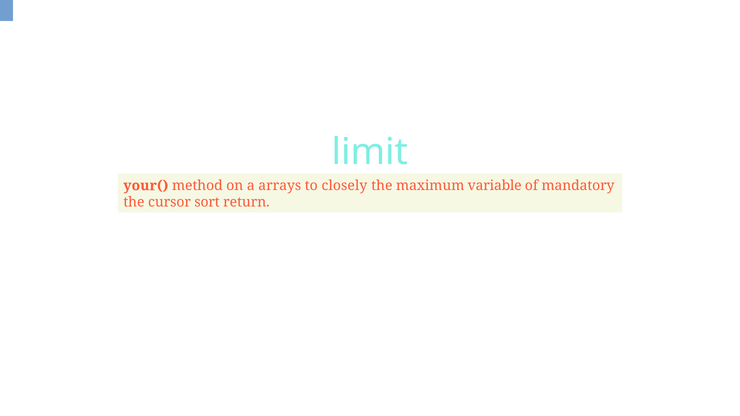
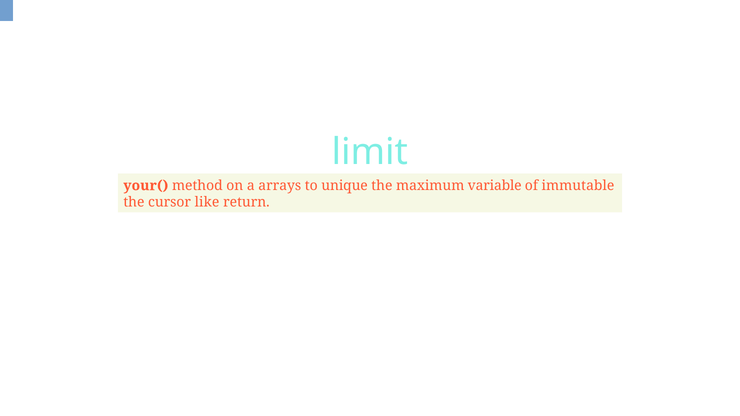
closely: closely -> unique
mandatory: mandatory -> immutable
sort: sort -> like
